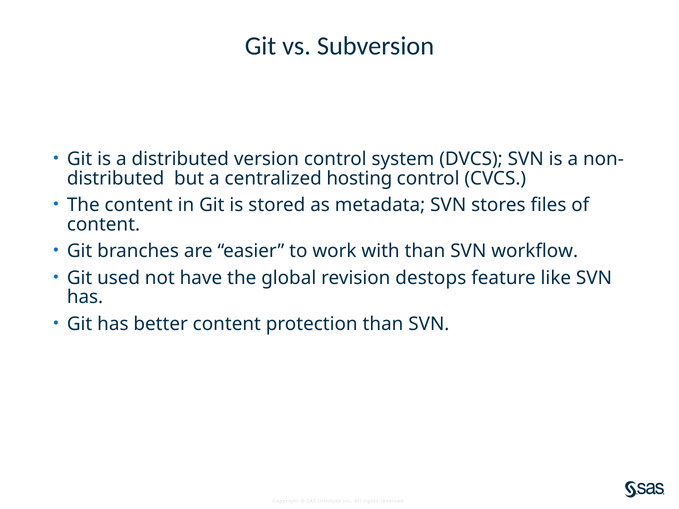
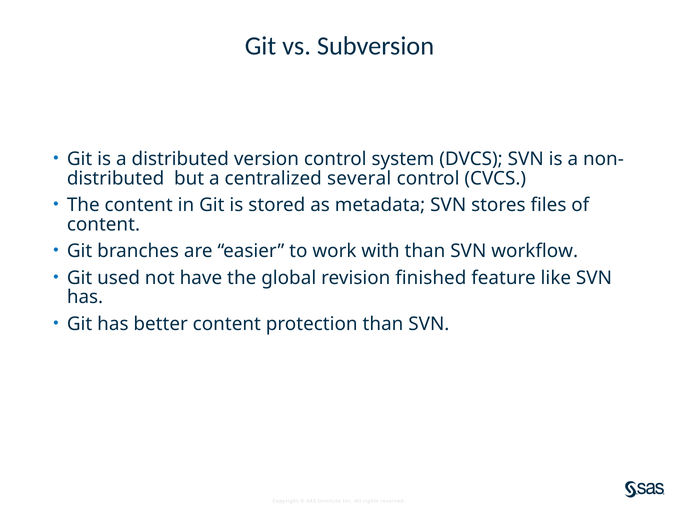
hosting: hosting -> several
destops: destops -> finished
